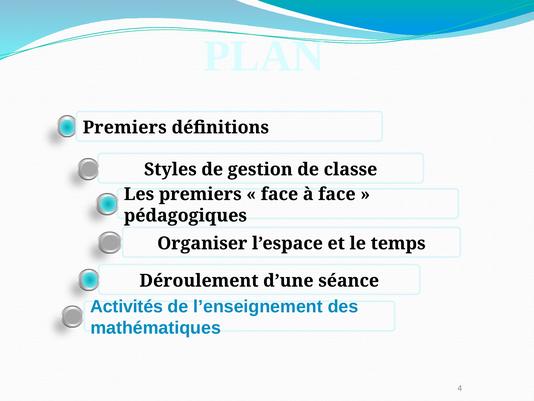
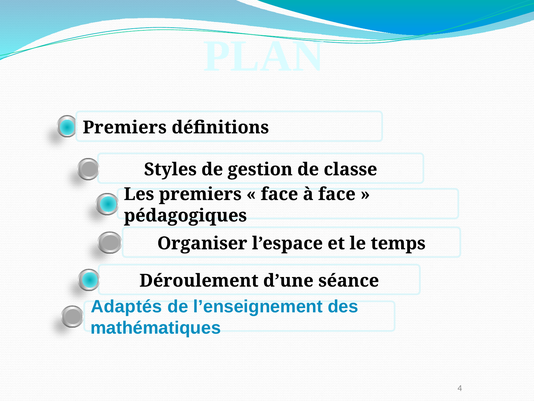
Activités: Activités -> Adaptés
